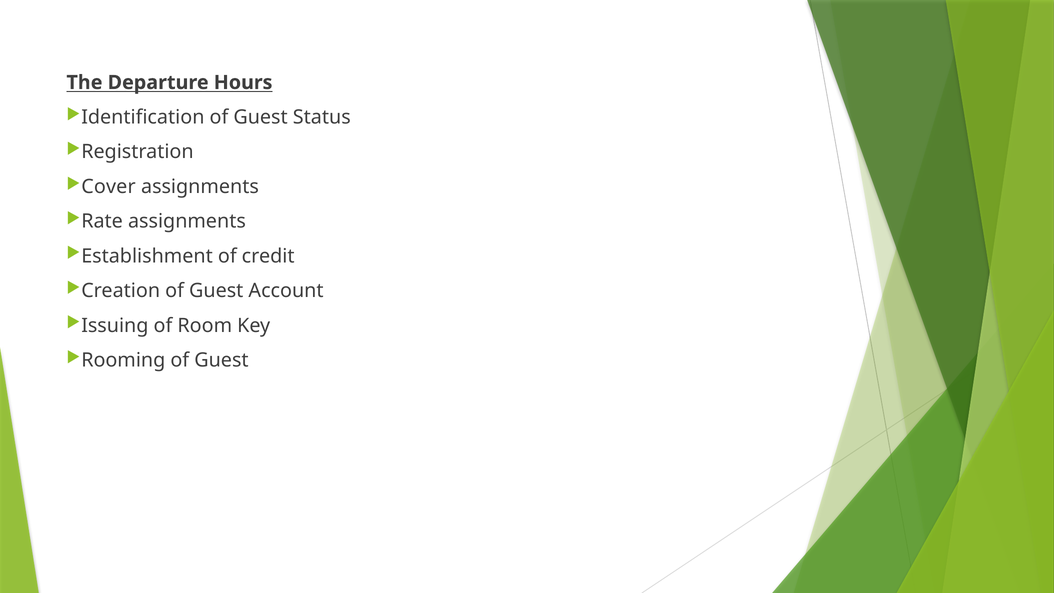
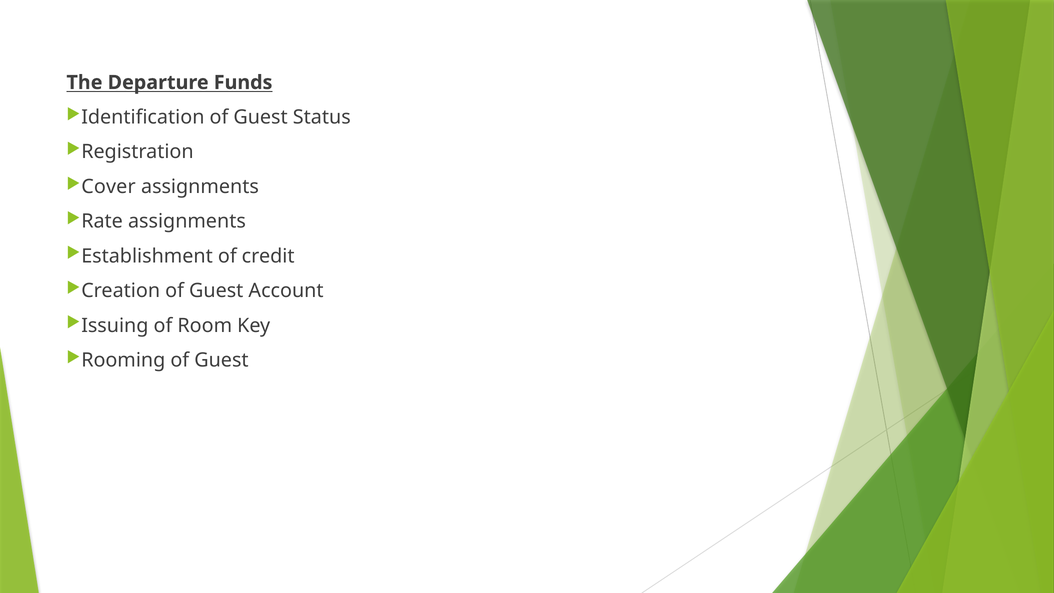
Hours: Hours -> Funds
